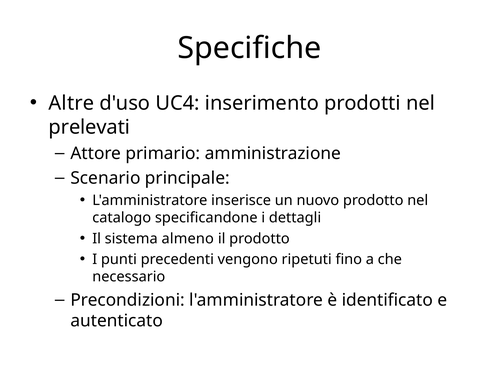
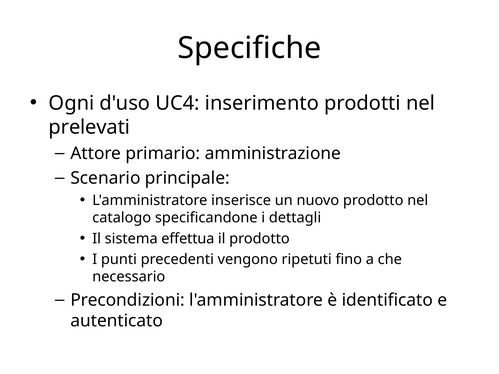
Altre: Altre -> Ogni
almeno: almeno -> effettua
